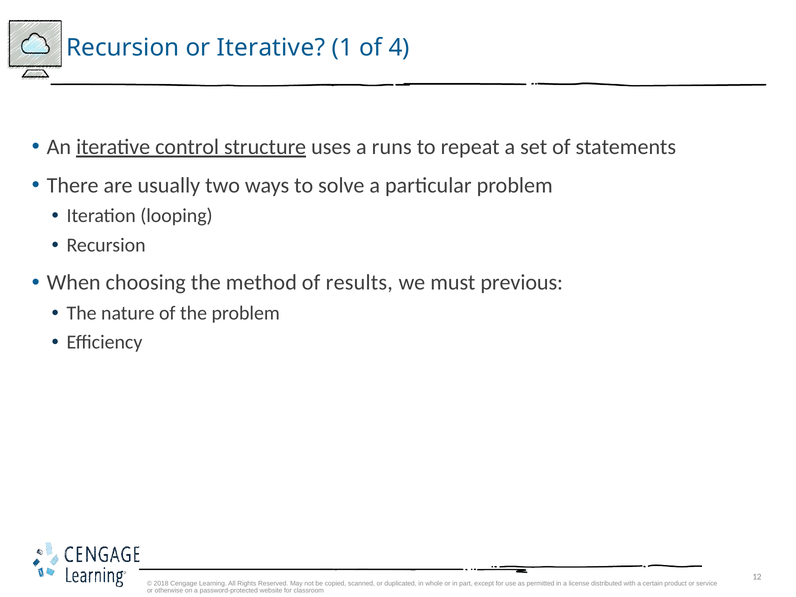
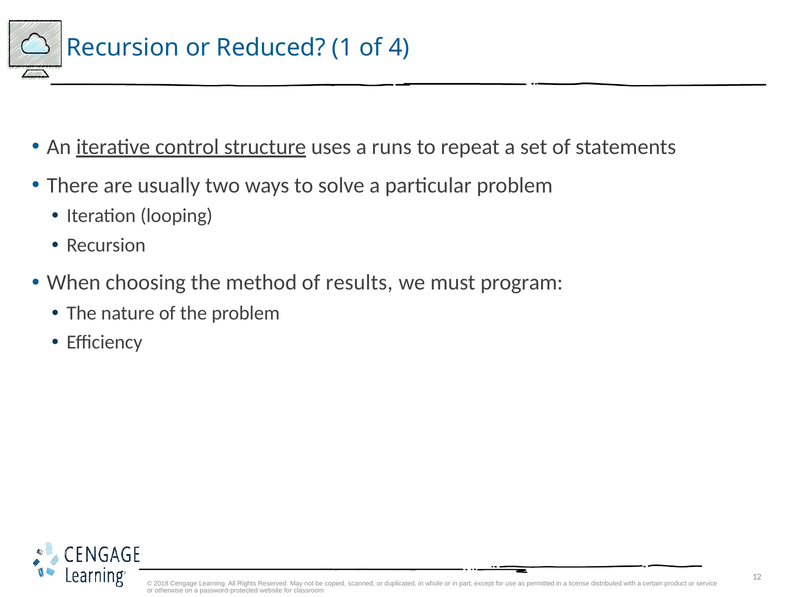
or Iterative: Iterative -> Reduced
previous: previous -> program
